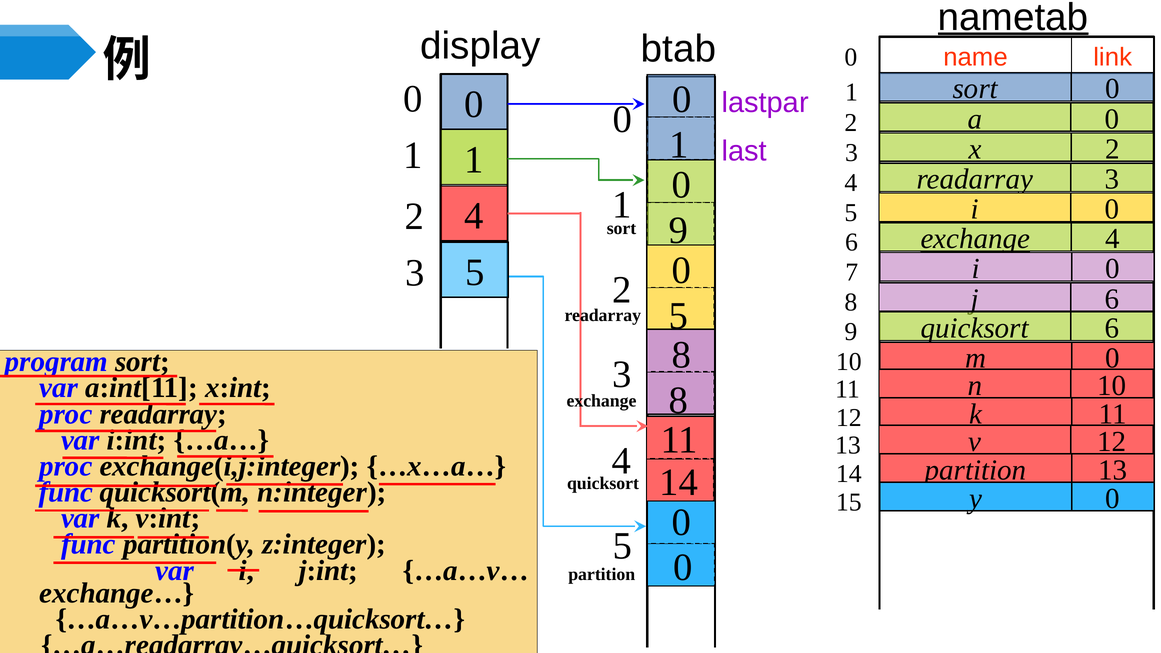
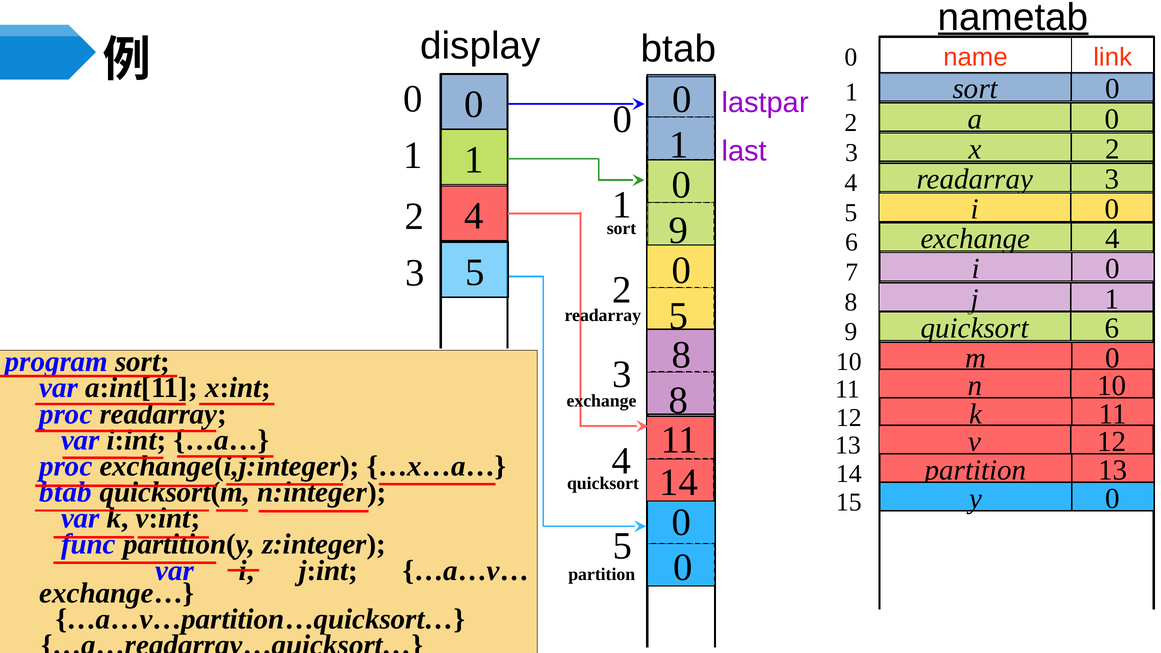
exchange at (975, 239) underline: present -> none
8 6: 6 -> 1
func at (66, 492): func -> btab
